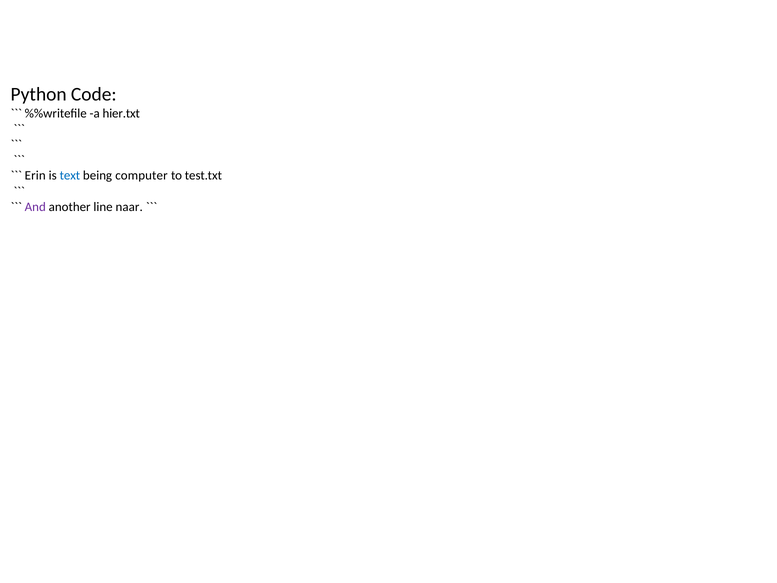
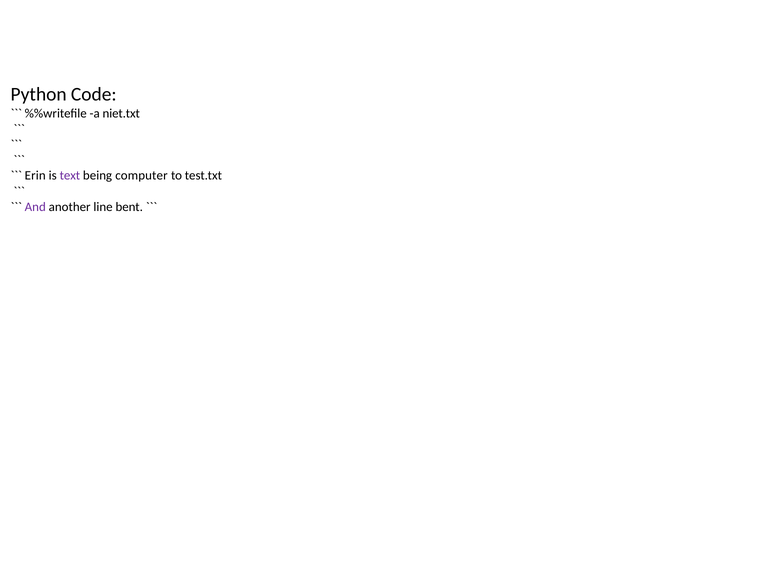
hier.txt: hier.txt -> niet.txt
text colour: blue -> purple
naar: naar -> bent
